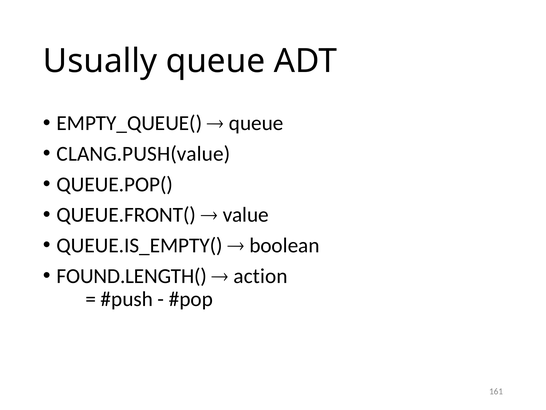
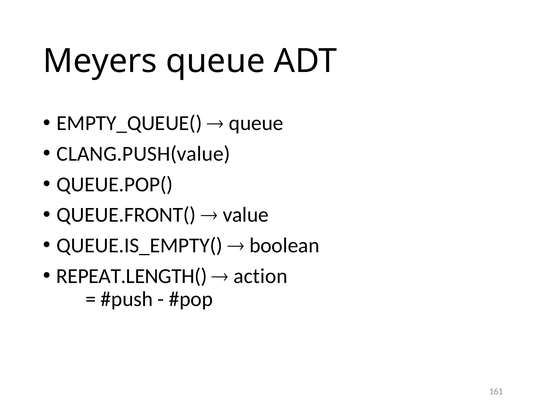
Usually: Usually -> Meyers
FOUND.LENGTH(: FOUND.LENGTH( -> REPEAT.LENGTH(
